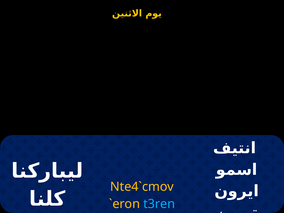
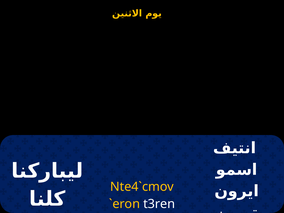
t3ren colour: light blue -> white
